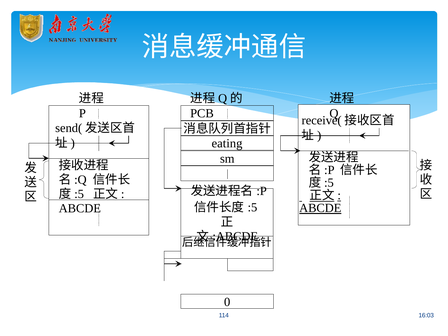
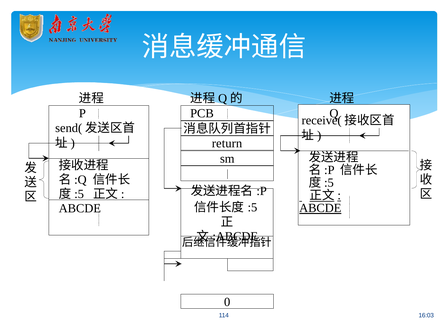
eating: eating -> return
